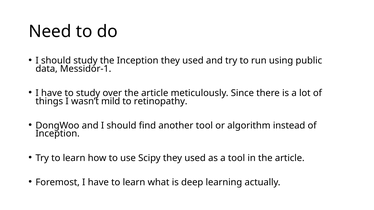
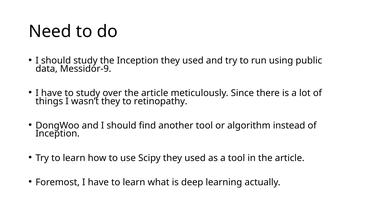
Messidor-1: Messidor-1 -> Messidor-9
wasn’t mild: mild -> they
